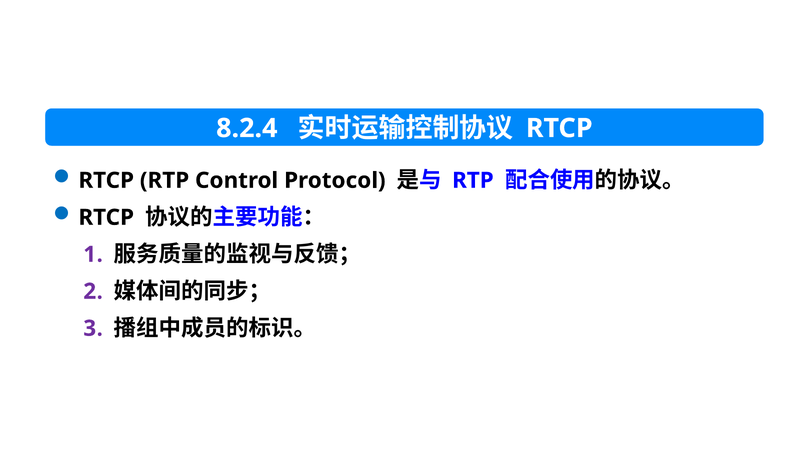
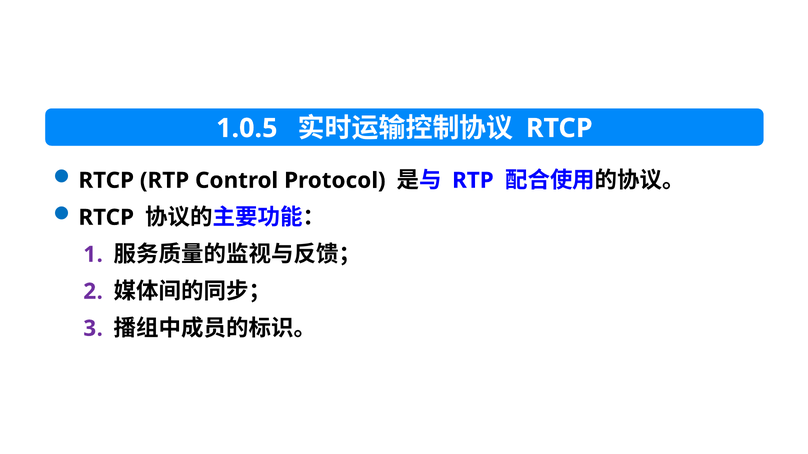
8.2.4: 8.2.4 -> 1.0.5
